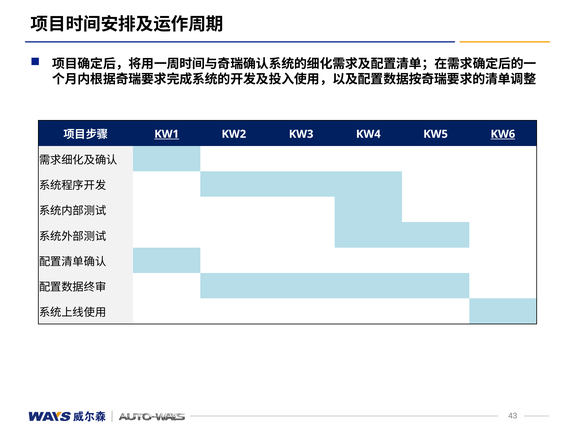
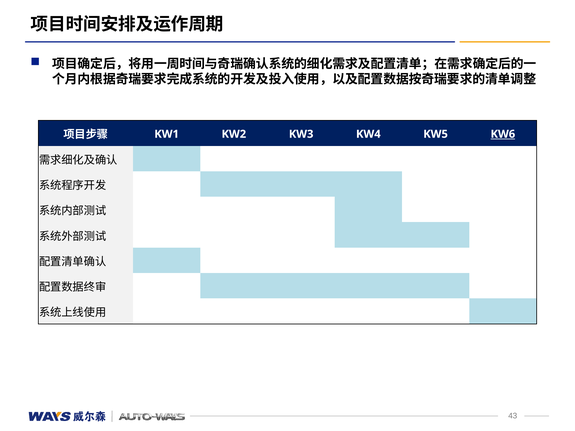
KW1 underline: present -> none
